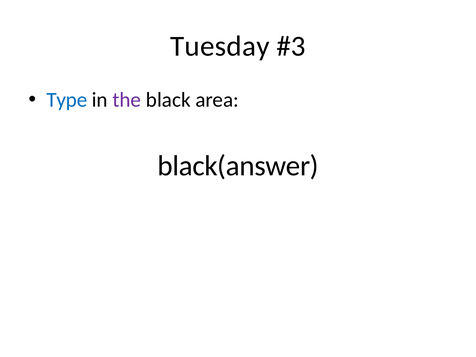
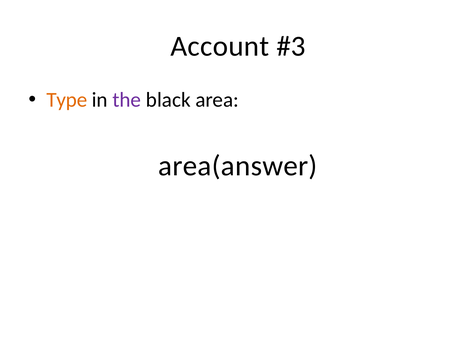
Tuesday: Tuesday -> Account
Type colour: blue -> orange
black(answer: black(answer -> area(answer
